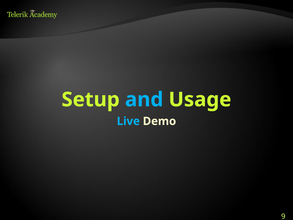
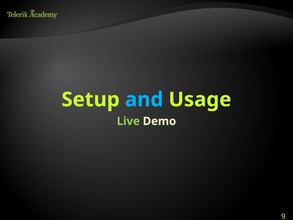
Live colour: light blue -> light green
